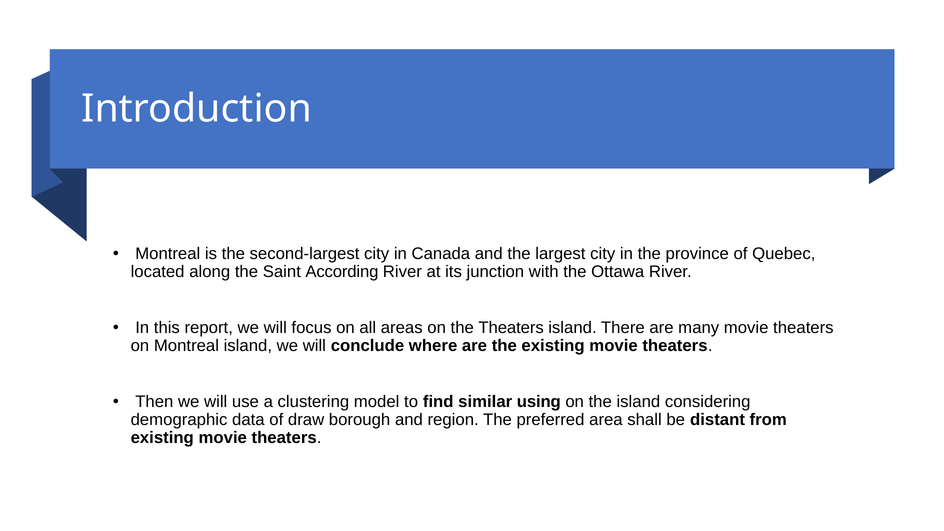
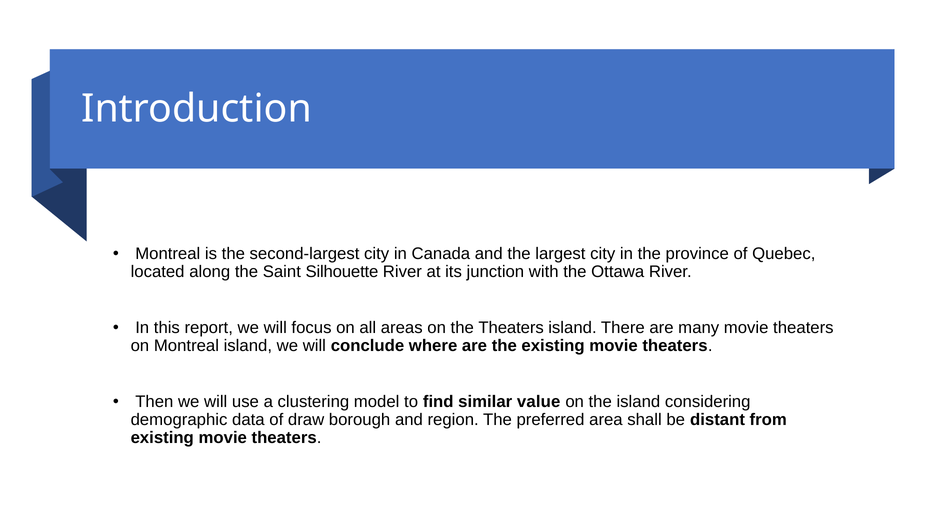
According: According -> Silhouette
using: using -> value
